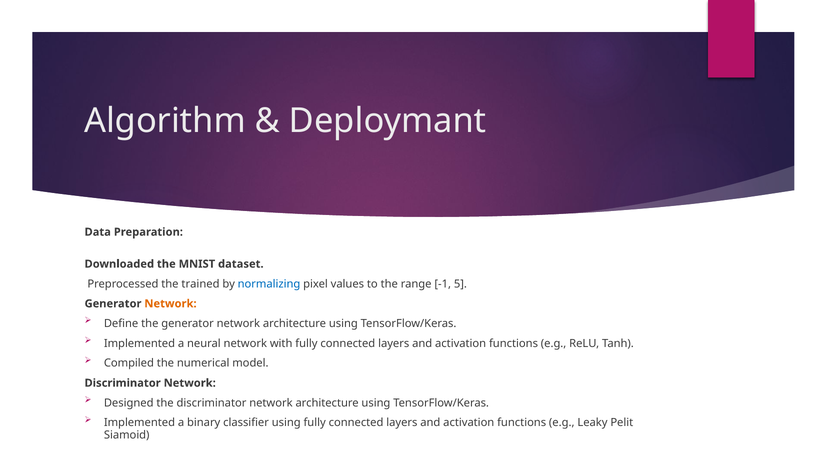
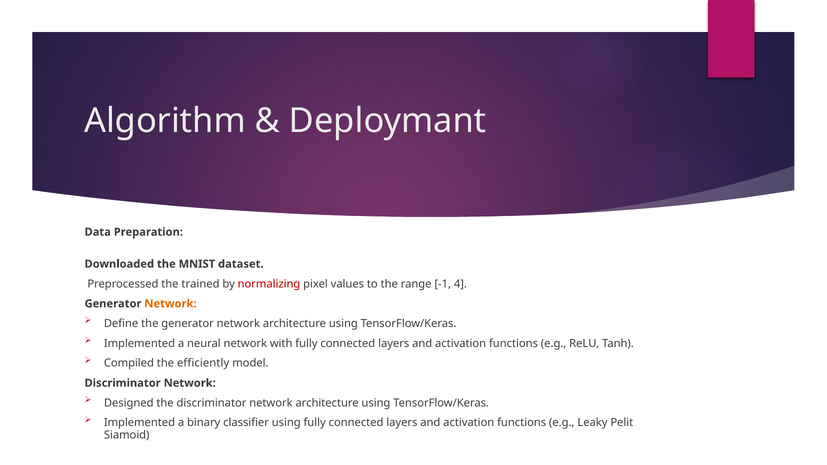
normalizing colour: blue -> red
5: 5 -> 4
numerical: numerical -> efficiently
